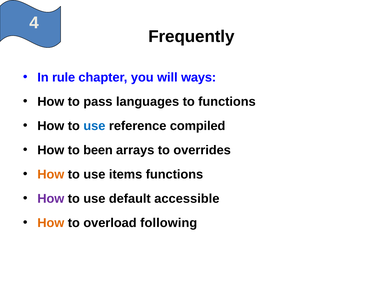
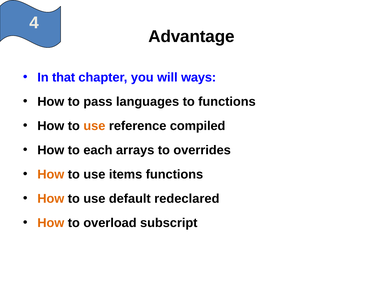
Frequently: Frequently -> Advantage
rule: rule -> that
use at (94, 126) colour: blue -> orange
been: been -> each
How at (51, 199) colour: purple -> orange
accessible: accessible -> redeclared
following: following -> subscript
